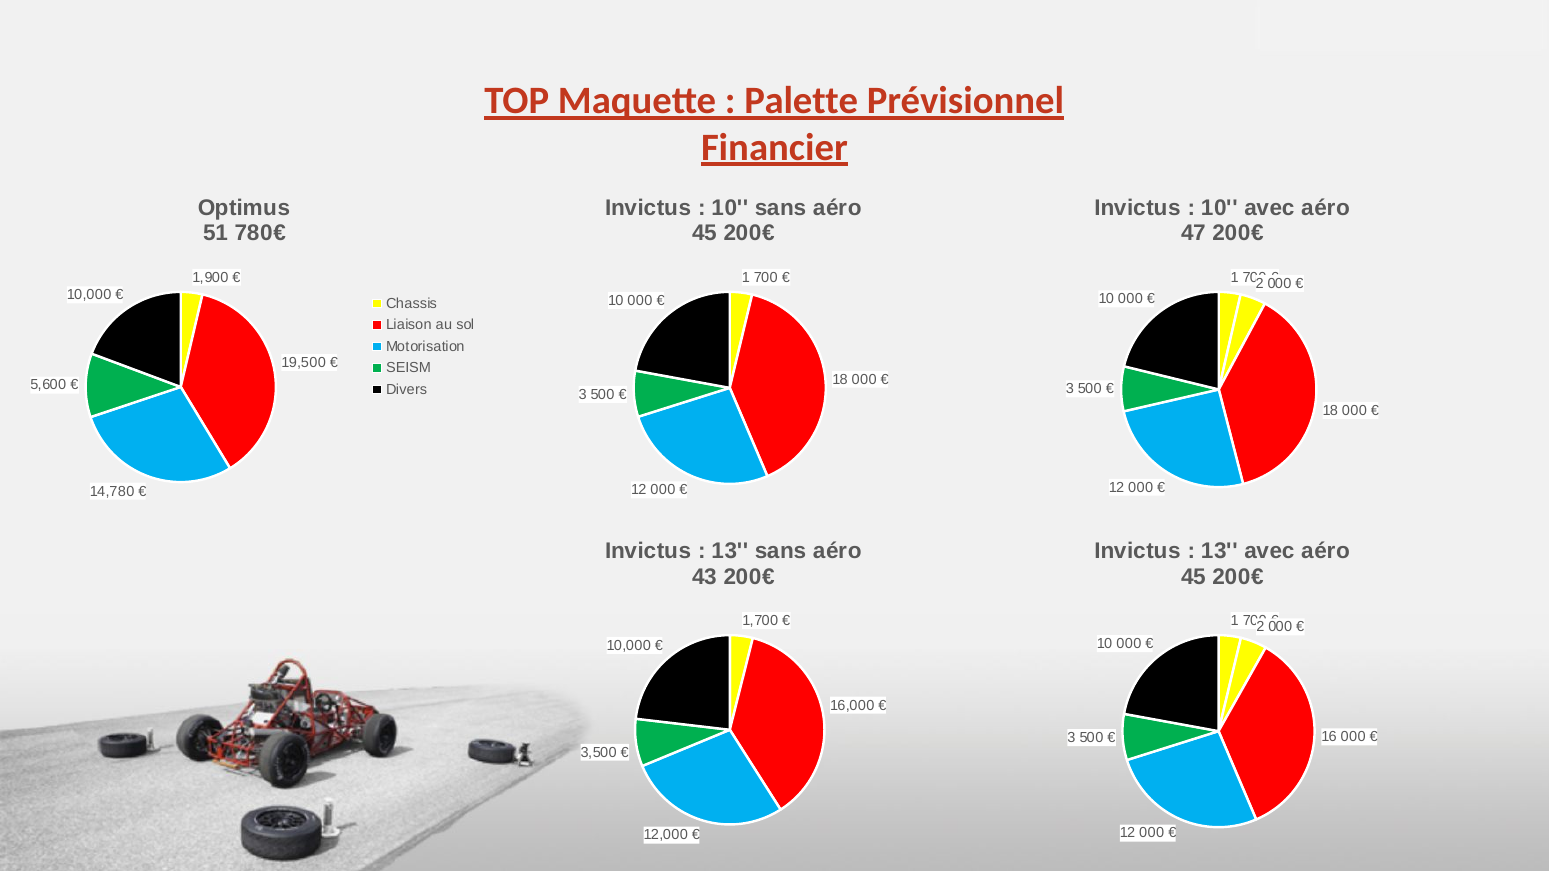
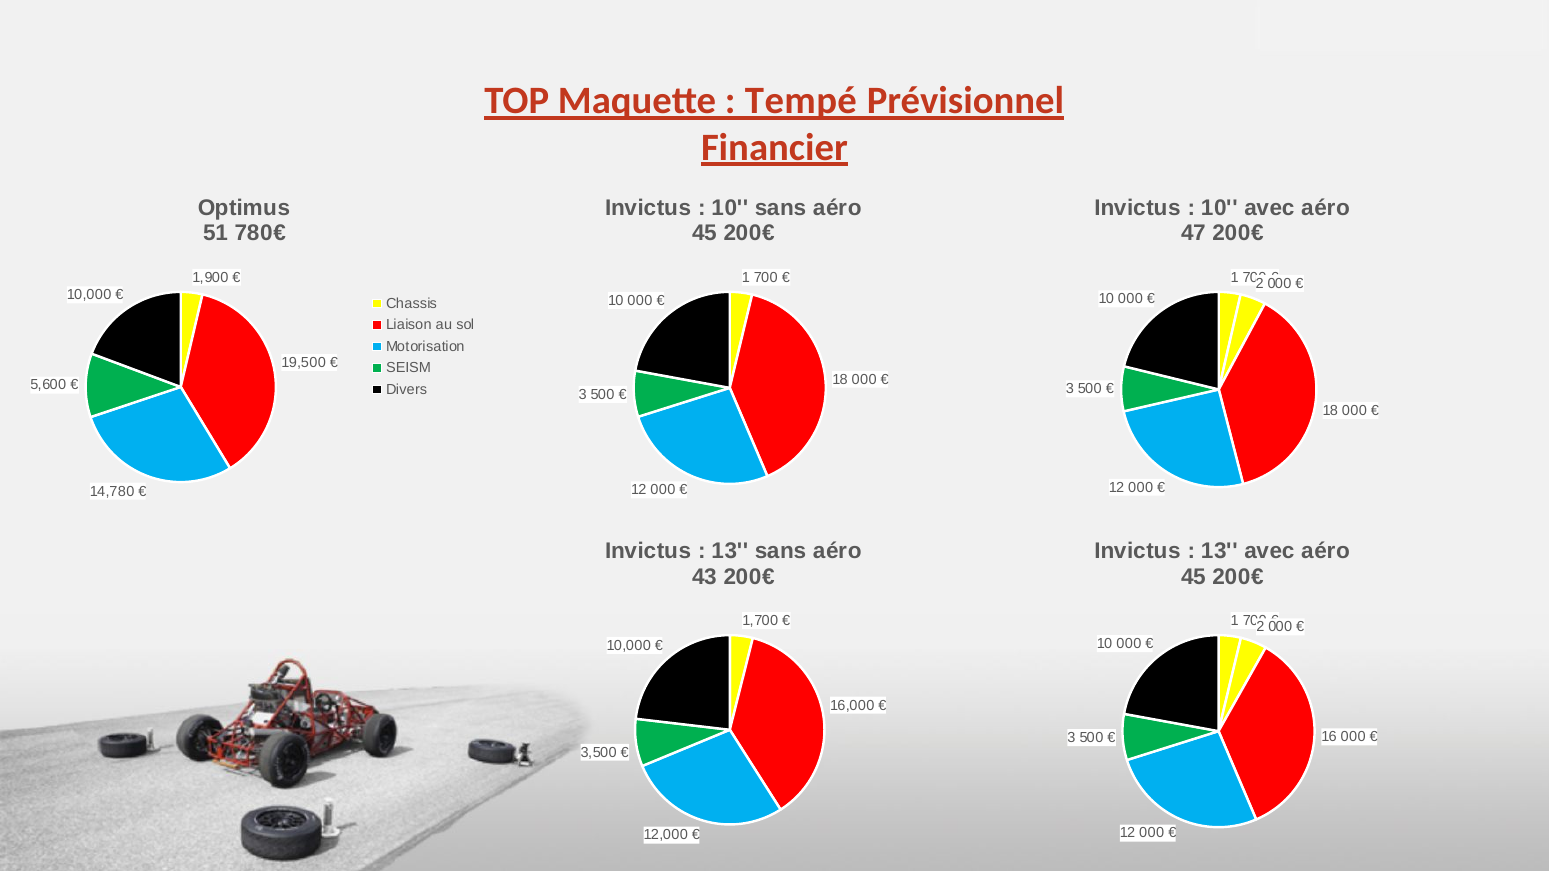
Palette: Palette -> Tempé
